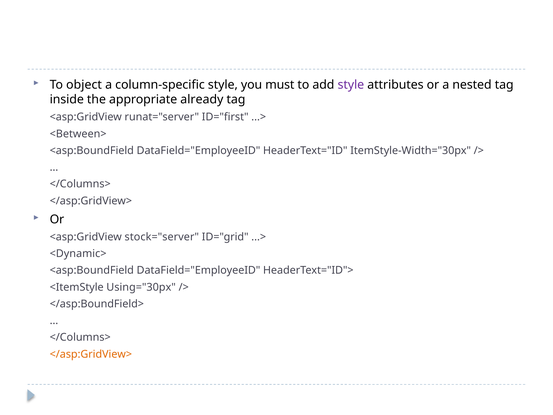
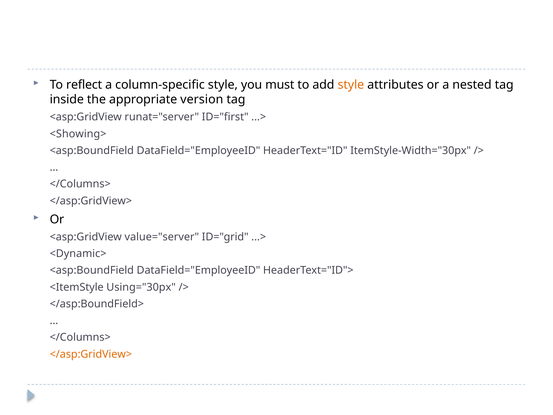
object: object -> reflect
style at (351, 85) colour: purple -> orange
already: already -> version
<Between>: <Between> -> <Showing>
stock="server: stock="server -> value="server
